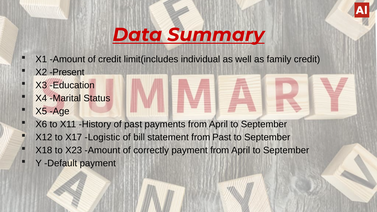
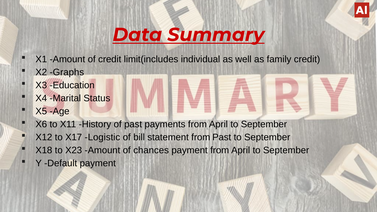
Present: Present -> Graphs
correctly: correctly -> chances
